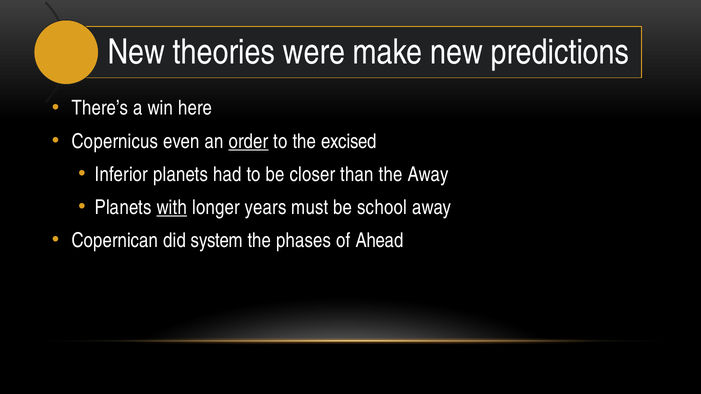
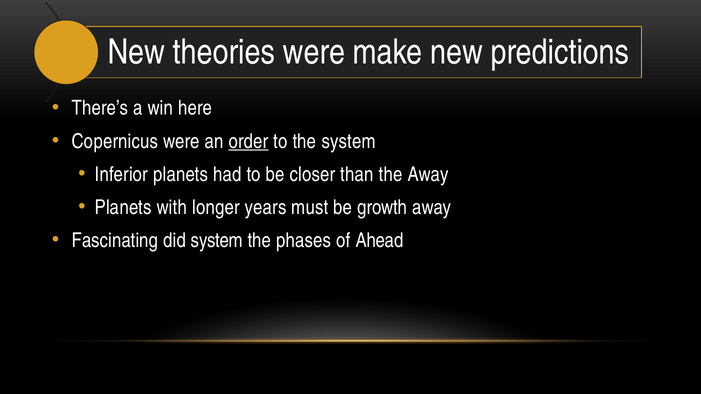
Copernicus even: even -> were
the excised: excised -> system
with underline: present -> none
school: school -> growth
Copernican: Copernican -> Fascinating
